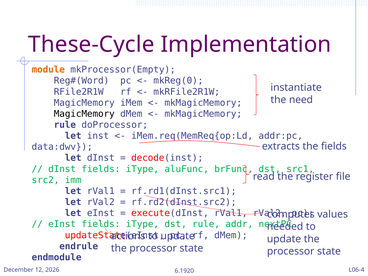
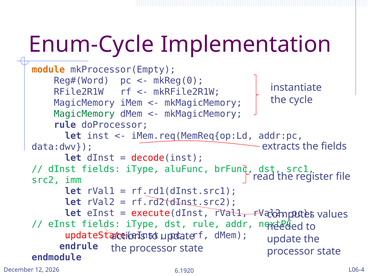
These-Cycle: These-Cycle -> Enum-Cycle
need: need -> cycle
MagicMemory at (84, 114) colour: black -> green
